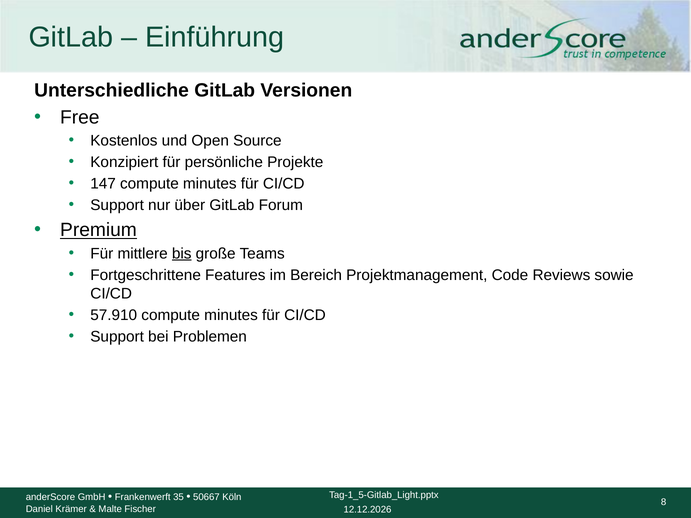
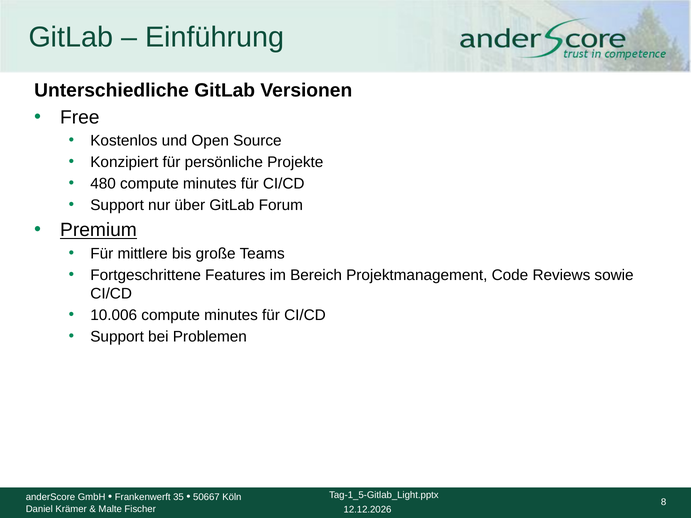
147: 147 -> 480
bis underline: present -> none
57.910: 57.910 -> 10.006
